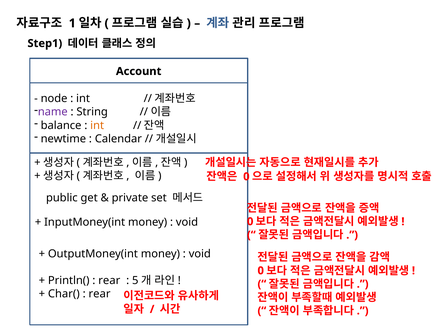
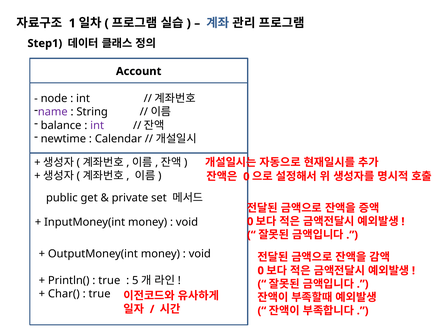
int at (97, 126) colour: orange -> purple
rear at (109, 281): rear -> true
rear at (100, 294): rear -> true
